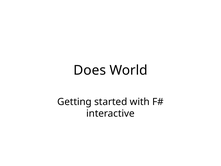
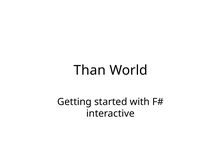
Does: Does -> Than
